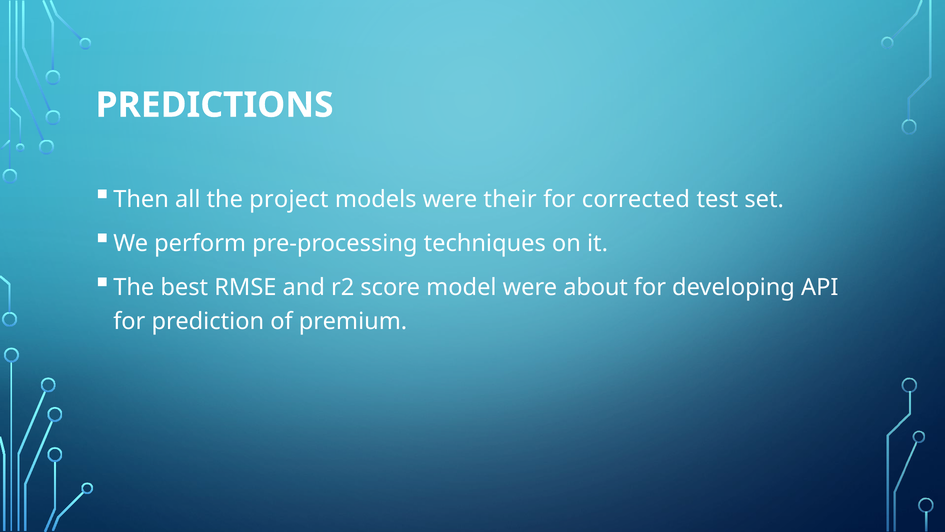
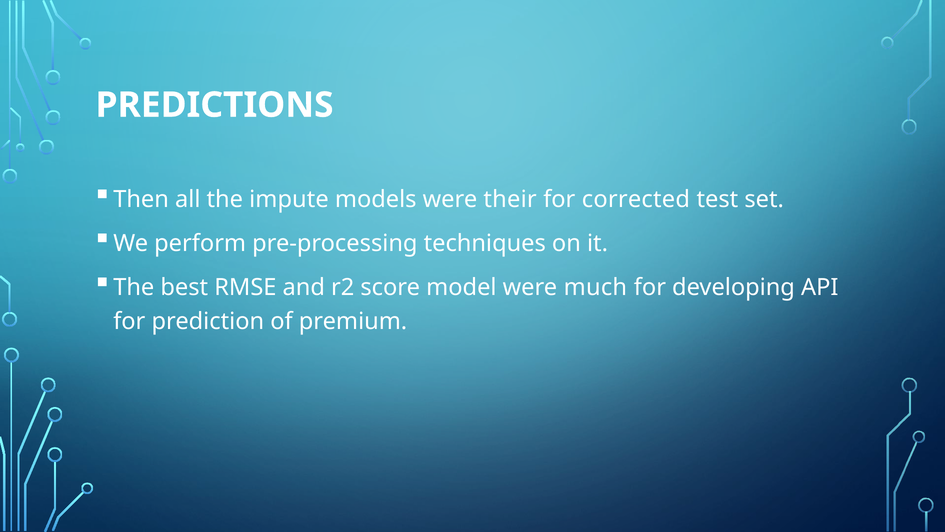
project: project -> impute
about: about -> much
